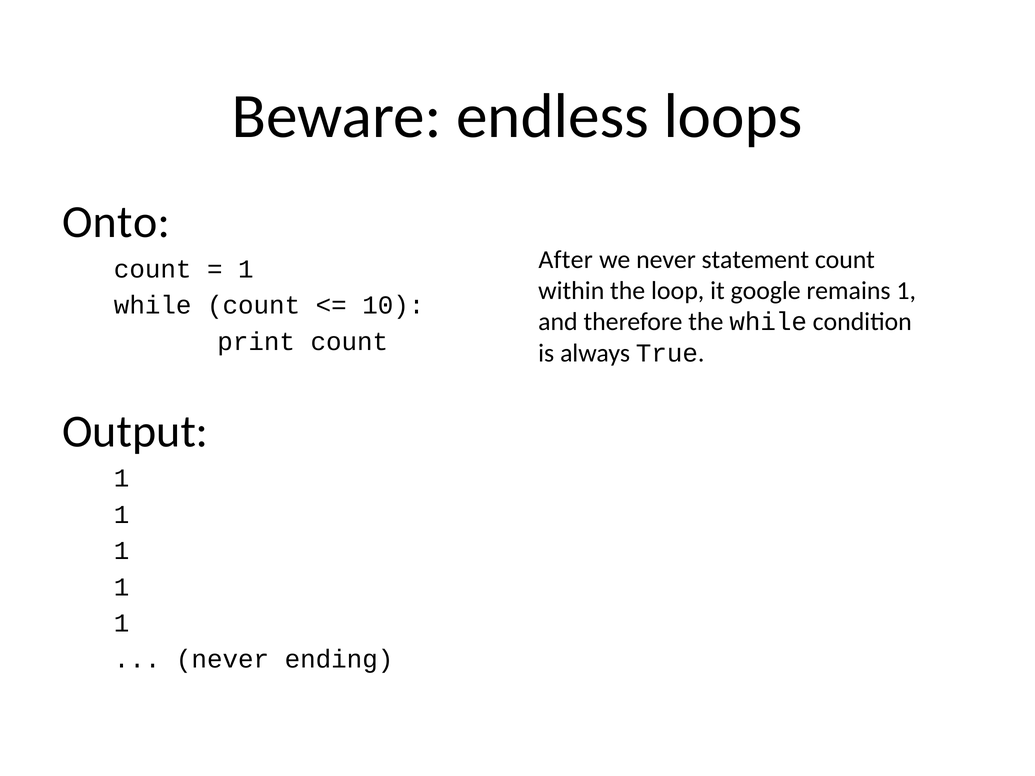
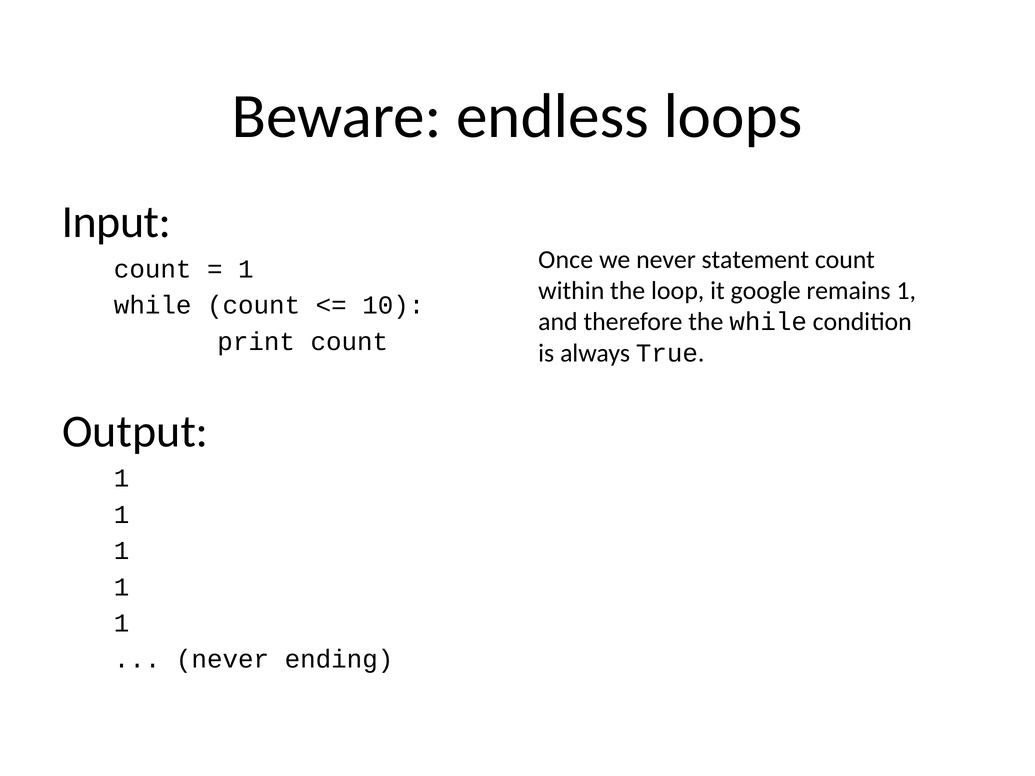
Onto: Onto -> Input
After: After -> Once
